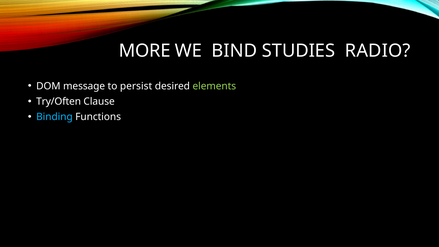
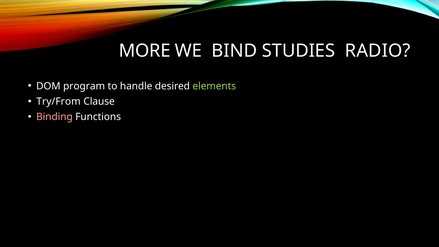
message: message -> program
persist: persist -> handle
Try/Often: Try/Often -> Try/From
Binding colour: light blue -> pink
